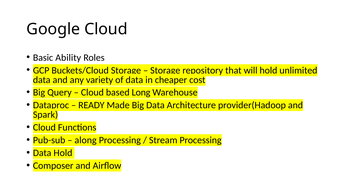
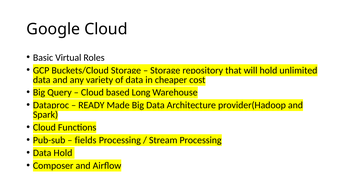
Ability: Ability -> Virtual
along: along -> fields
